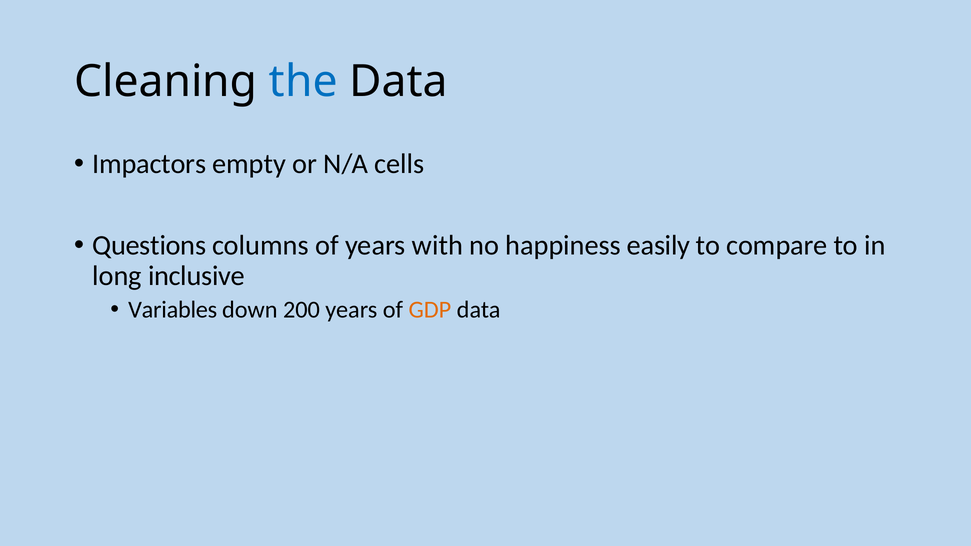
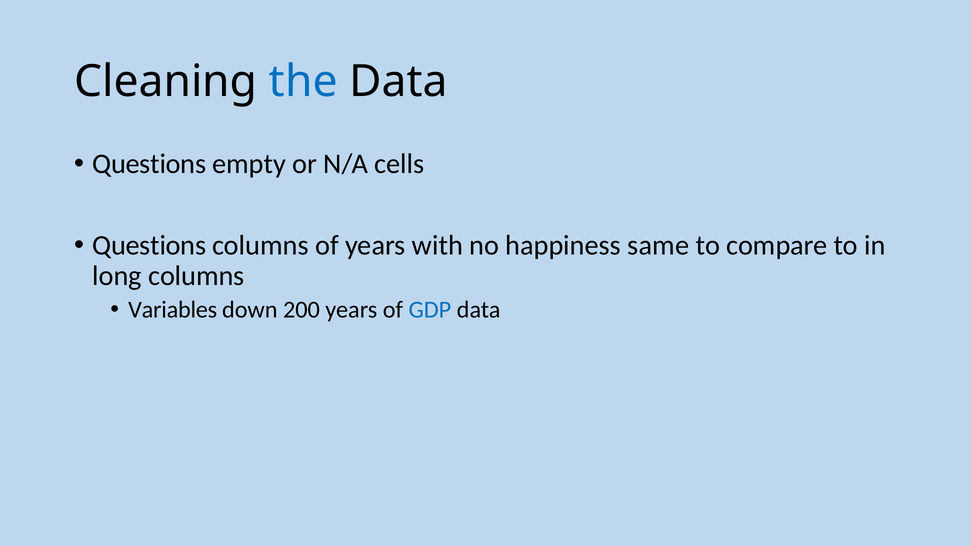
Impactors at (149, 164): Impactors -> Questions
easily: easily -> same
long inclusive: inclusive -> columns
GDP colour: orange -> blue
